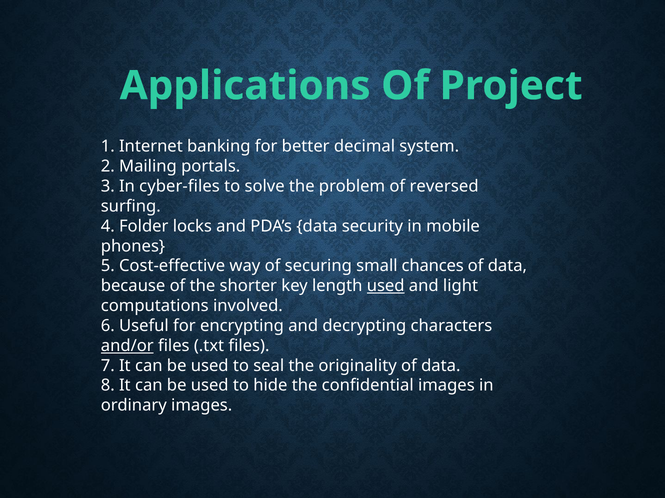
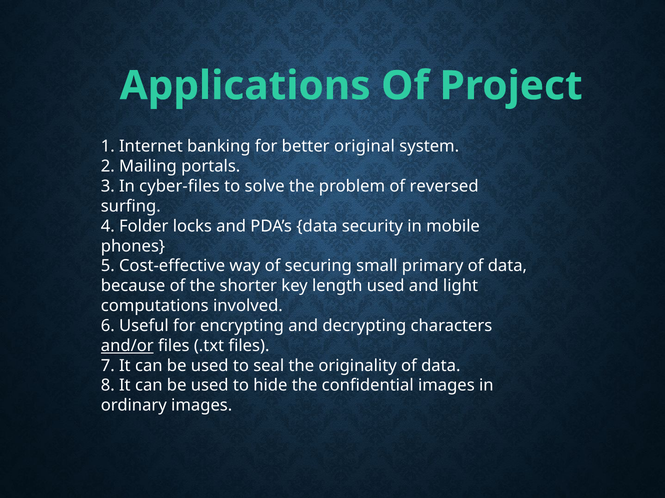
decimal: decimal -> original
chances: chances -> primary
used at (386, 286) underline: present -> none
